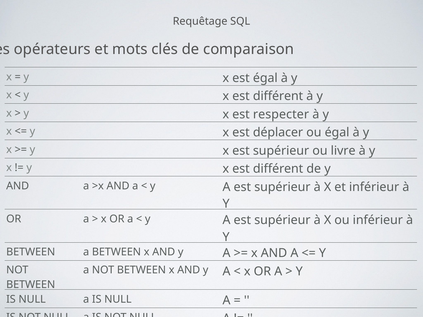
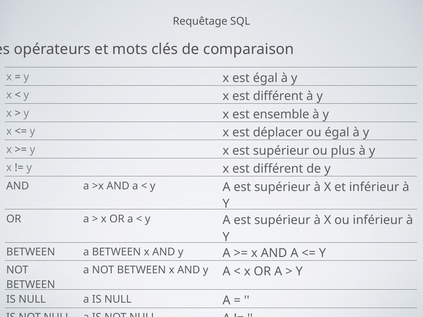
respecter: respecter -> ensemble
livre: livre -> plus
